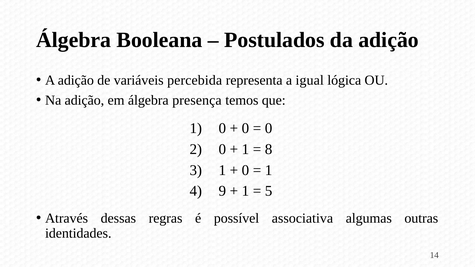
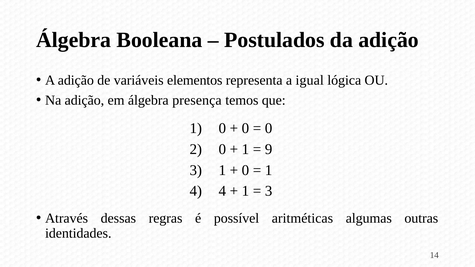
percebida: percebida -> elementos
8: 8 -> 9
9 at (222, 191): 9 -> 4
5 at (269, 191): 5 -> 3
associativa: associativa -> aritméticas
